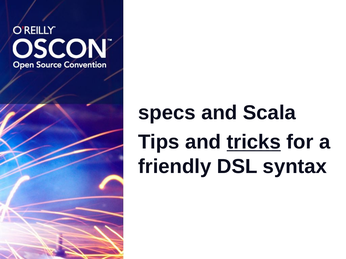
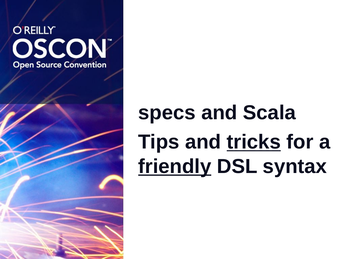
friendly underline: none -> present
